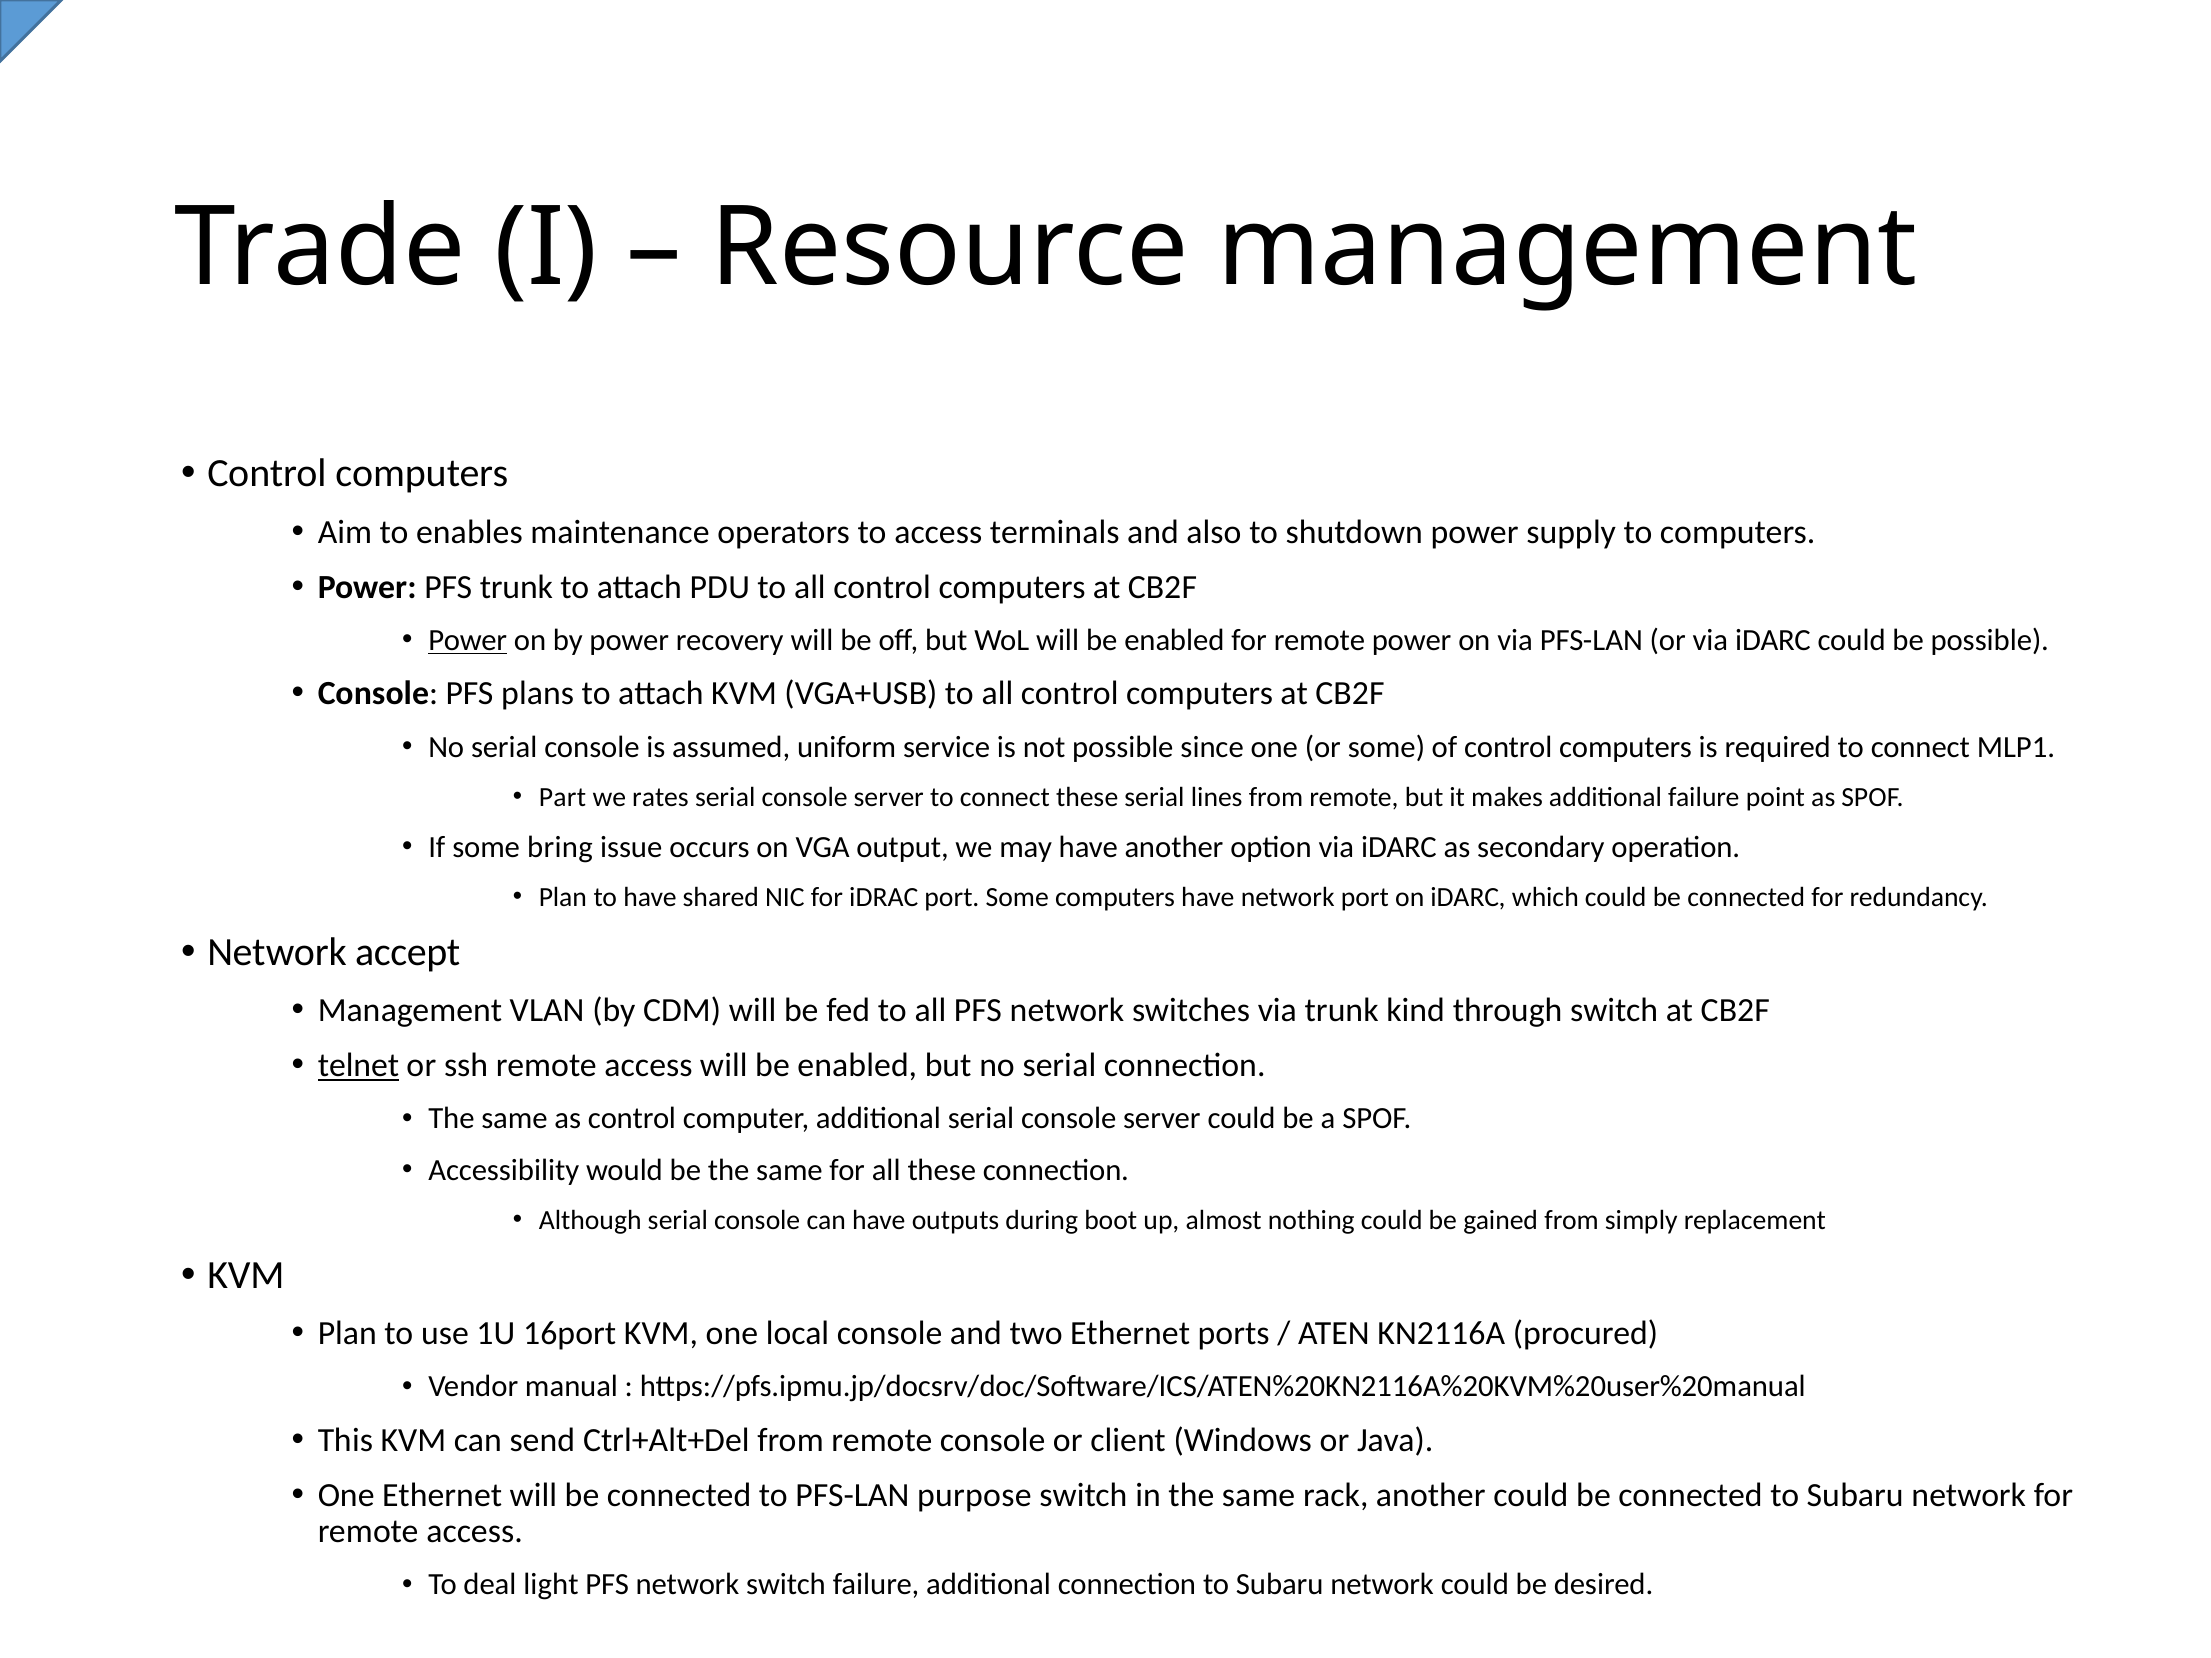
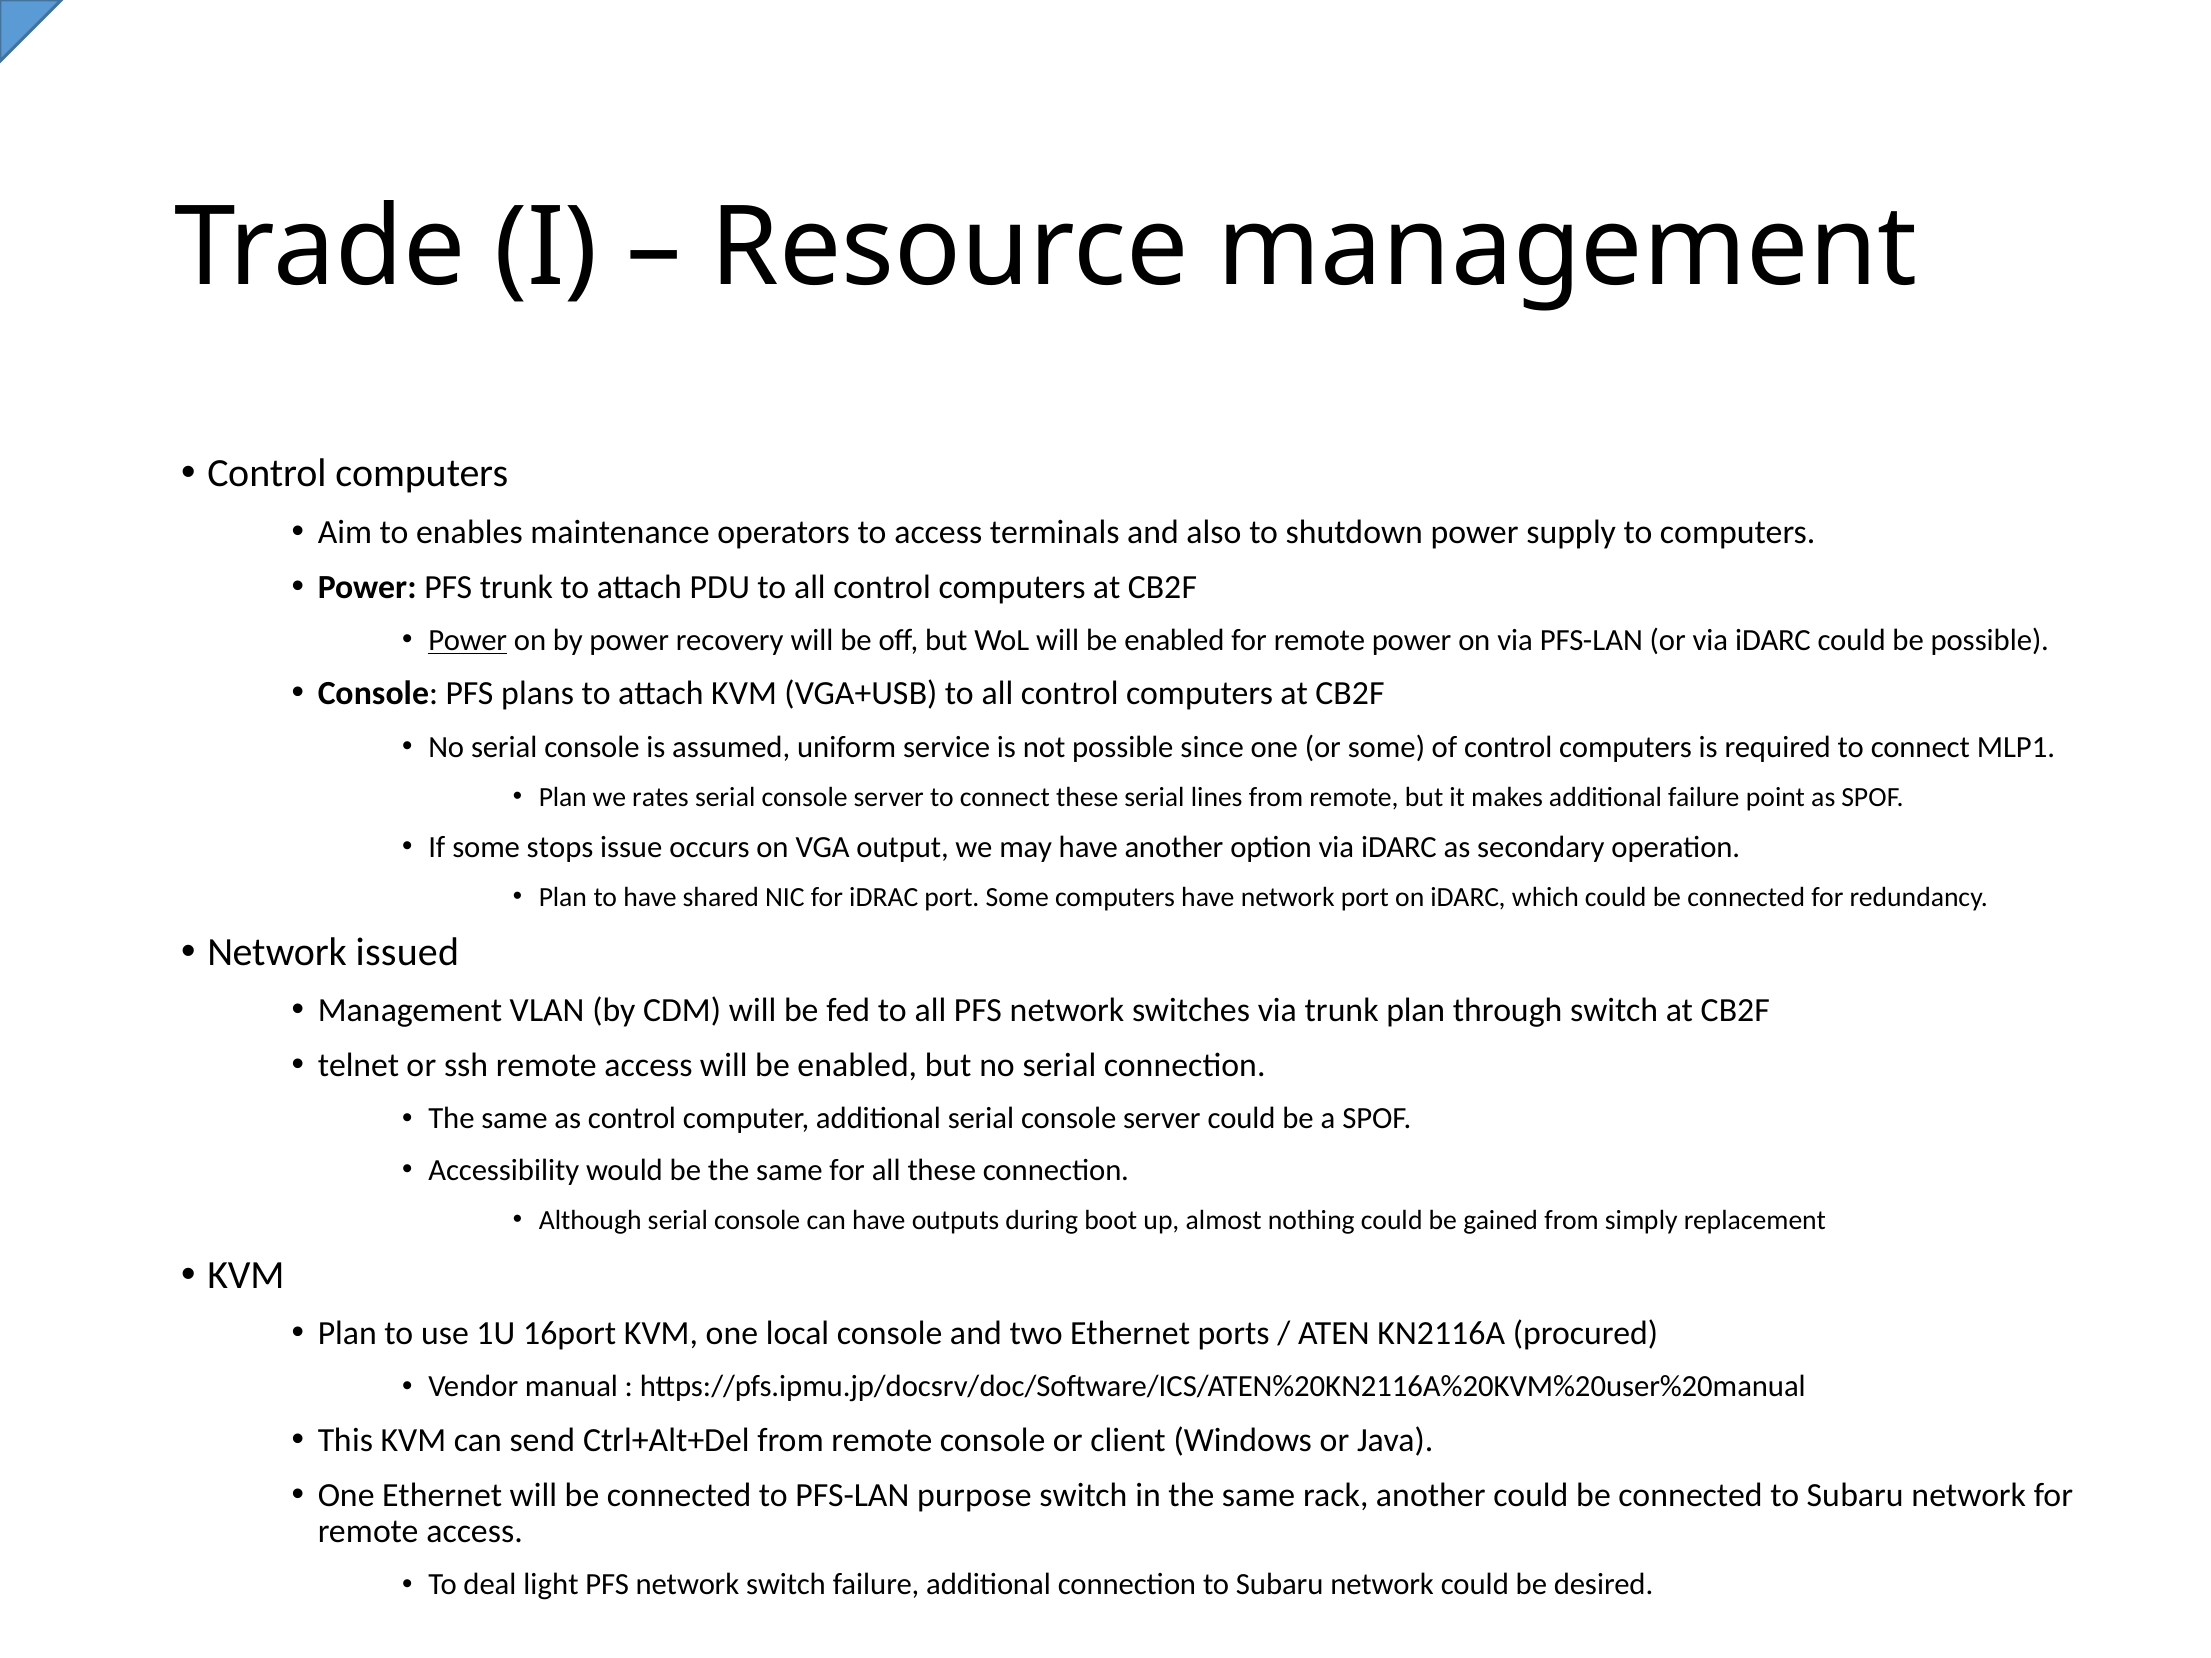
Part at (563, 797): Part -> Plan
bring: bring -> stops
accept: accept -> issued
trunk kind: kind -> plan
telnet underline: present -> none
